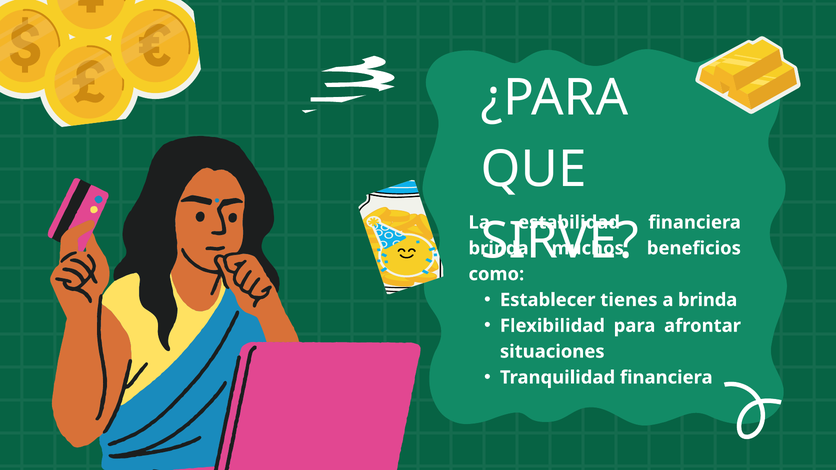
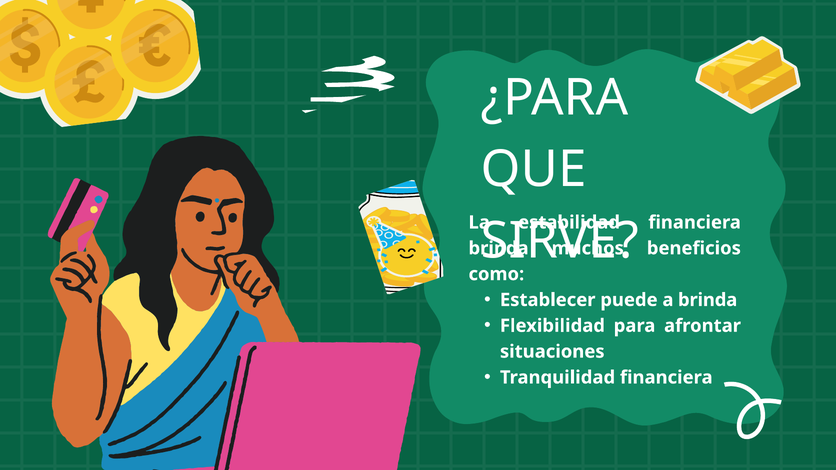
tienes: tienes -> puede
